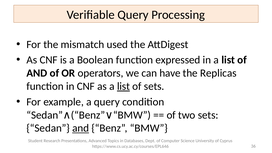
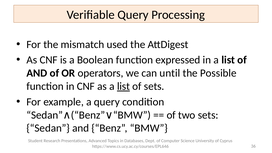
have: have -> until
Replicas: Replicas -> Possible
and at (81, 128) underline: present -> none
